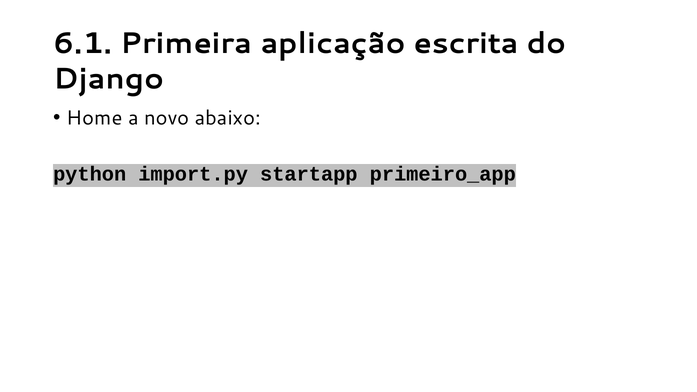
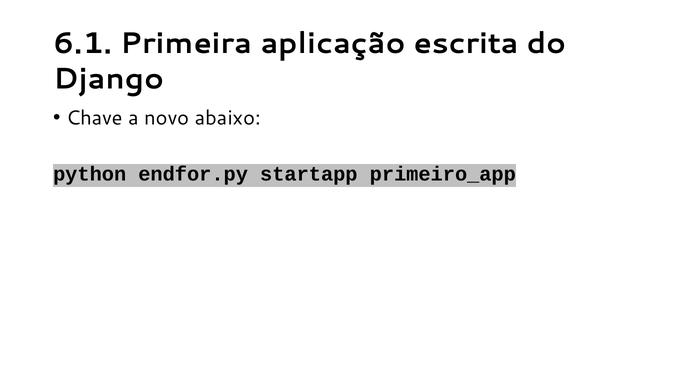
Home: Home -> Chave
import.py: import.py -> endfor.py
